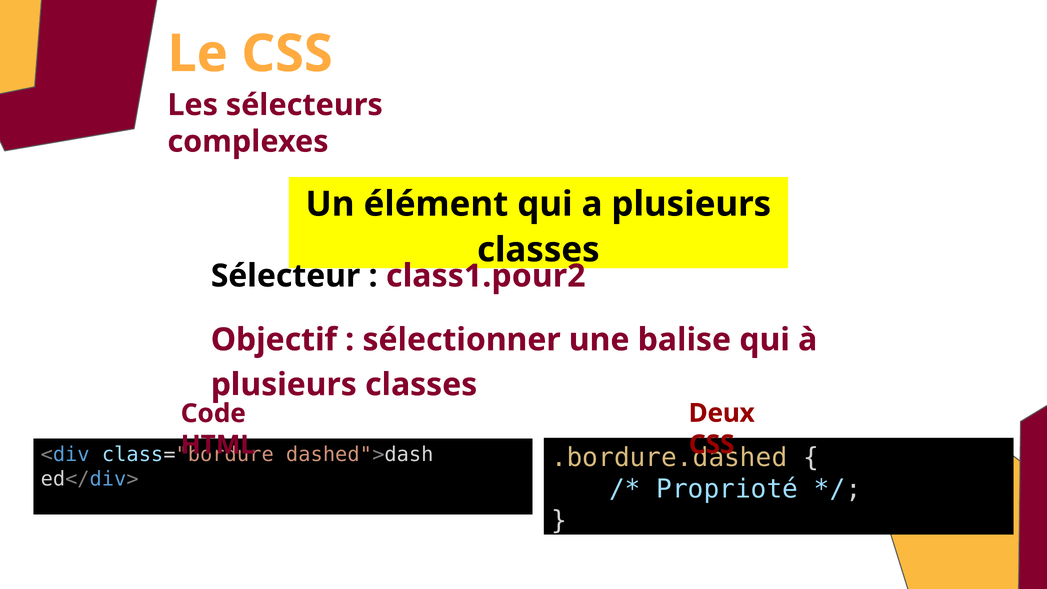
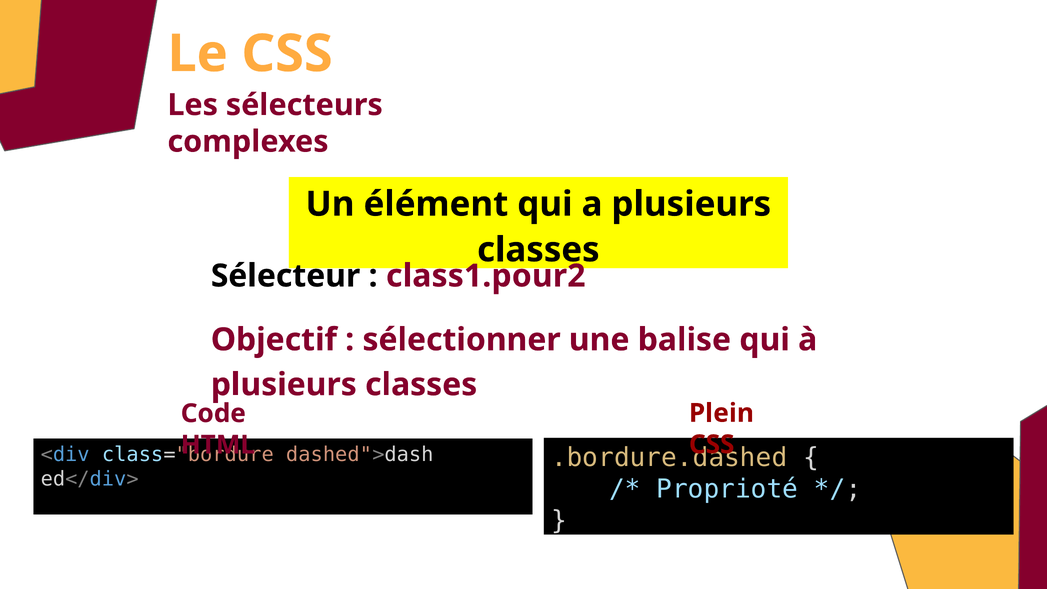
Deux: Deux -> Plein
